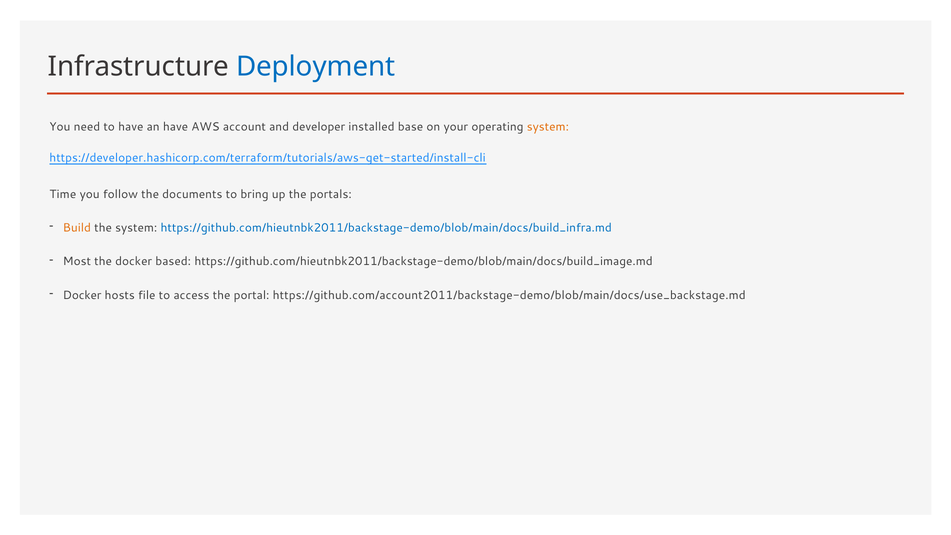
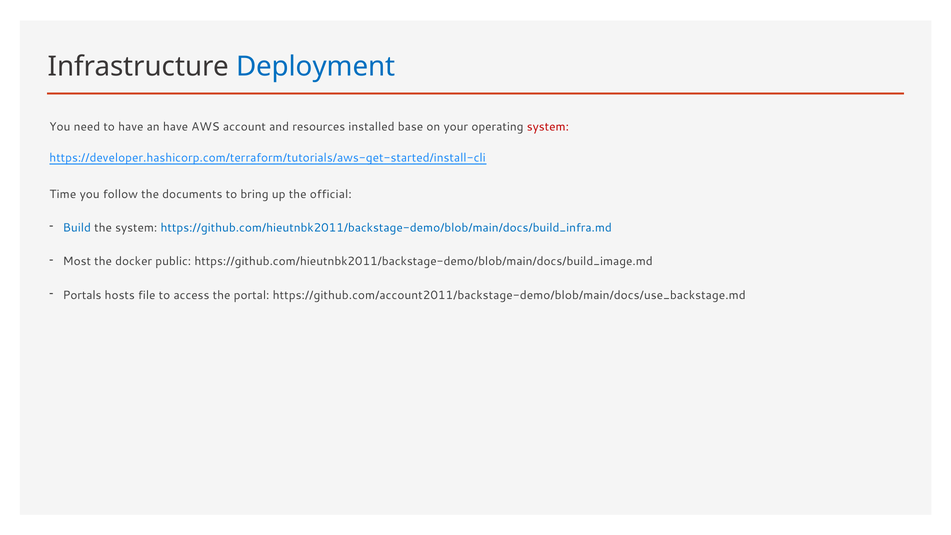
developer: developer -> resources
system at (548, 127) colour: orange -> red
portals: portals -> official
Build colour: orange -> blue
based: based -> public
Docker at (82, 295): Docker -> Portals
